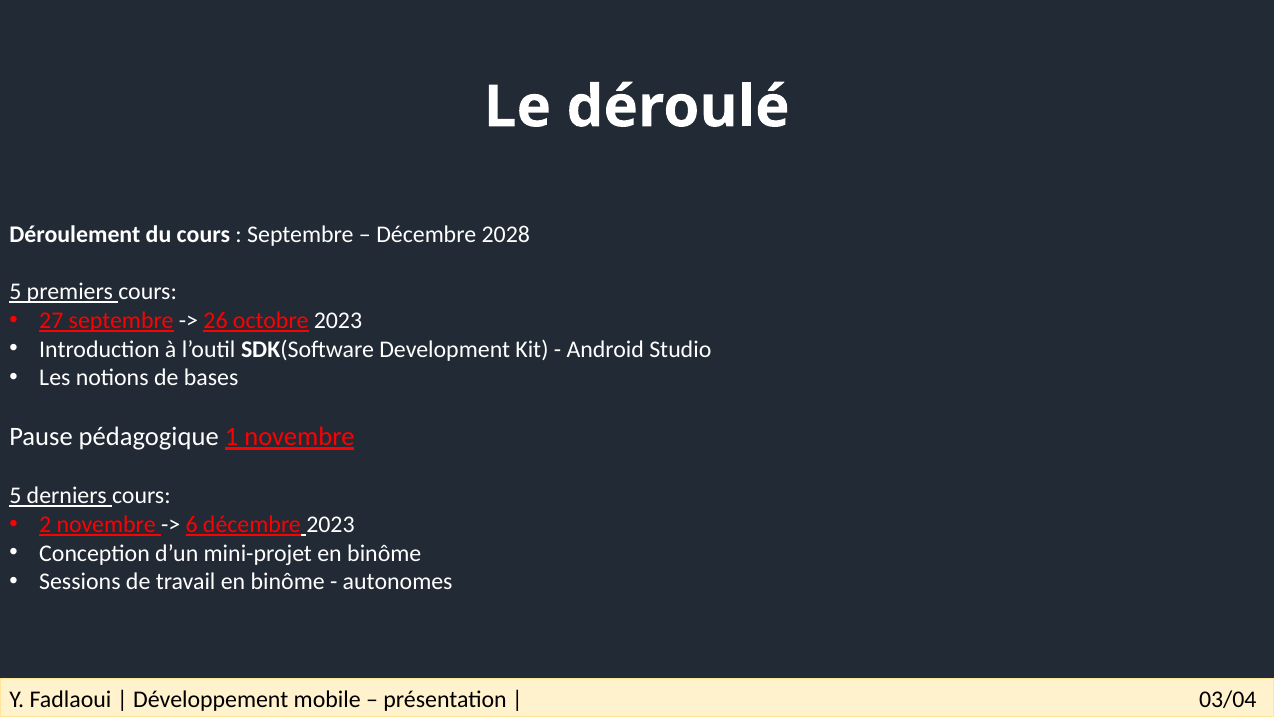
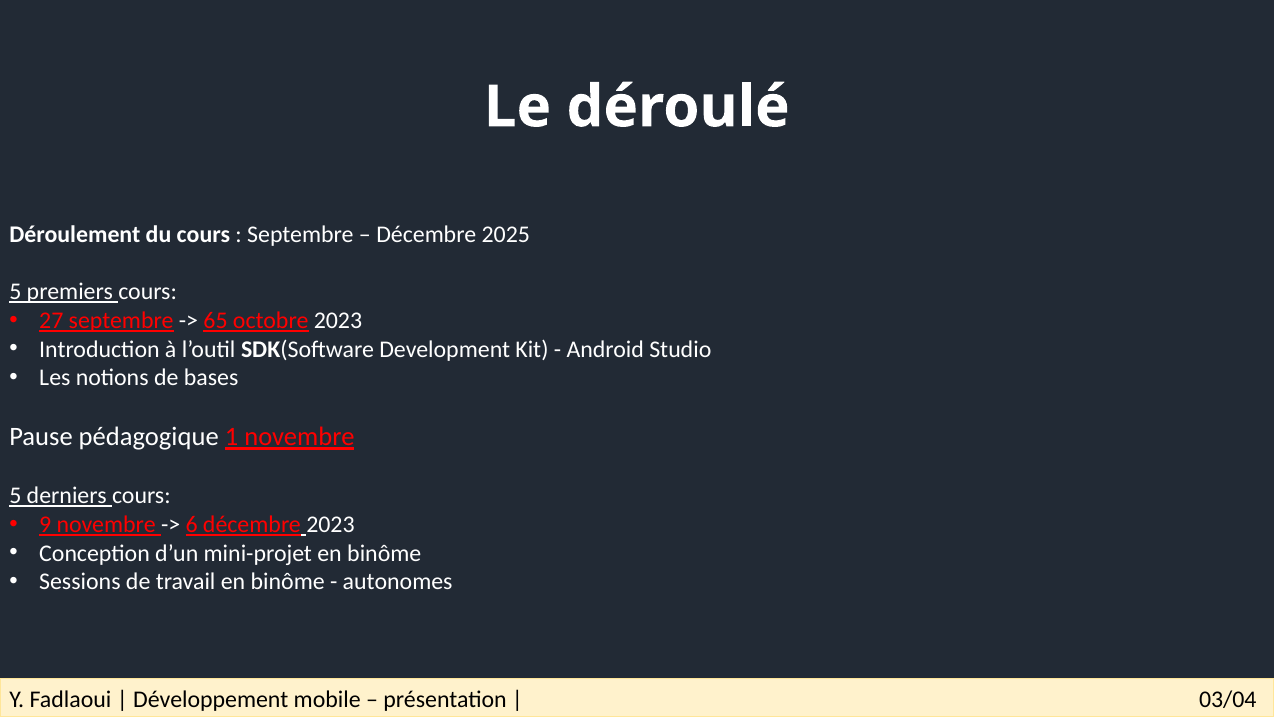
2028: 2028 -> 2025
26: 26 -> 65
2: 2 -> 9
